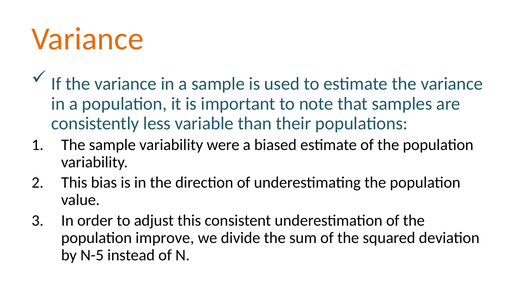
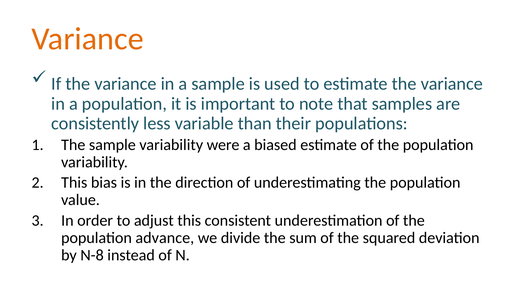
improve: improve -> advance
N-5: N-5 -> N-8
